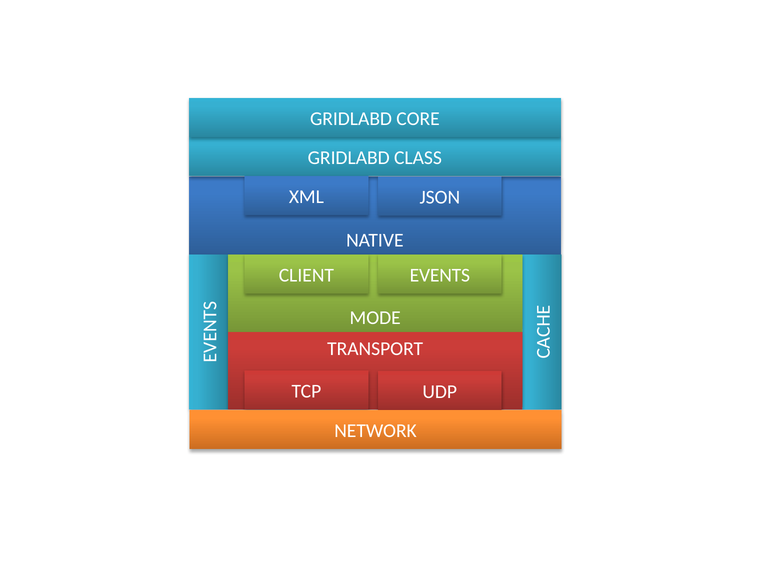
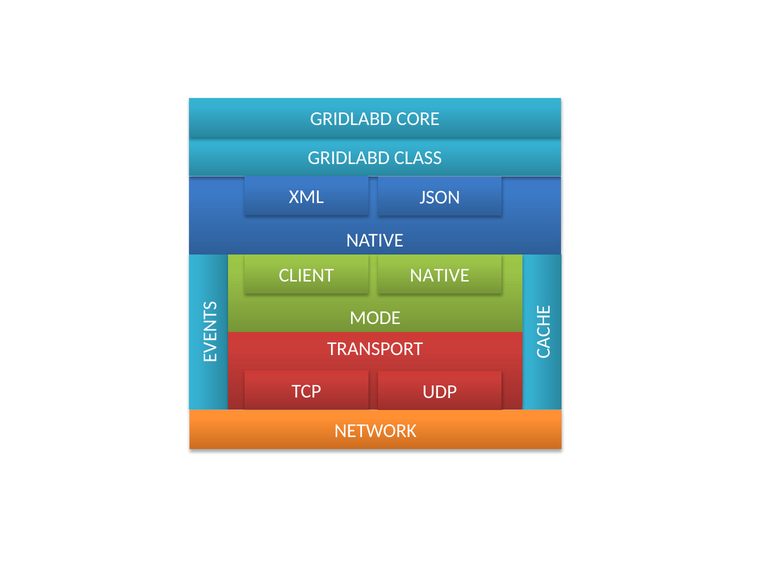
CLIENT EVENTS: EVENTS -> NATIVE
